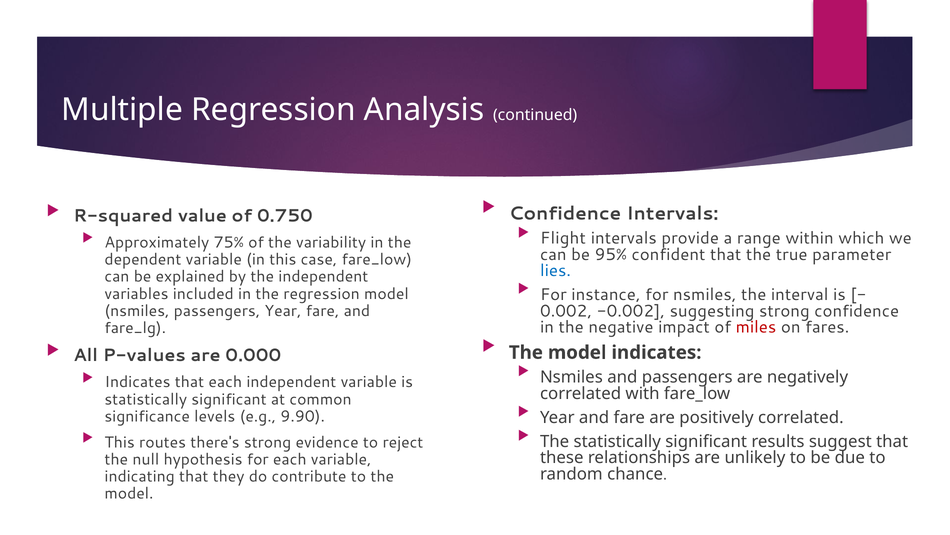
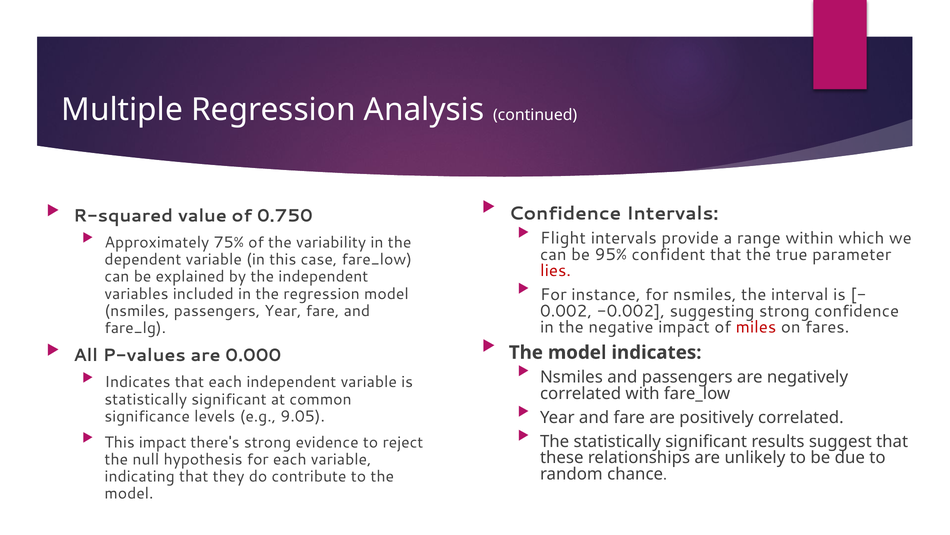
lies colour: blue -> red
9.90: 9.90 -> 9.05
This routes: routes -> impact
